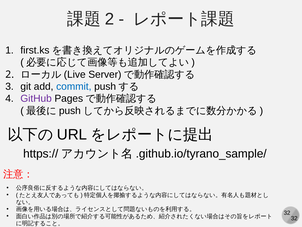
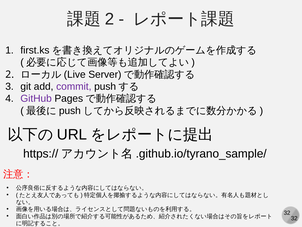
commit colour: blue -> purple
